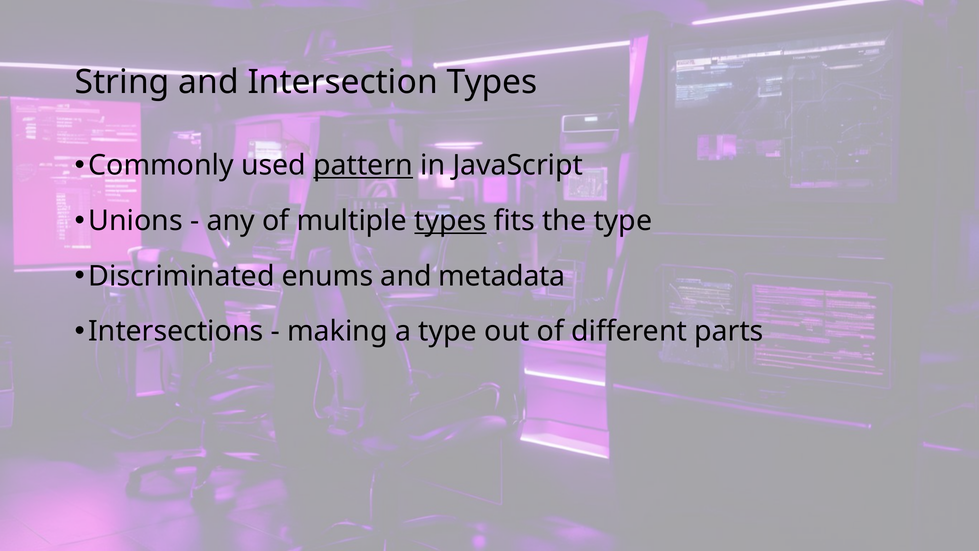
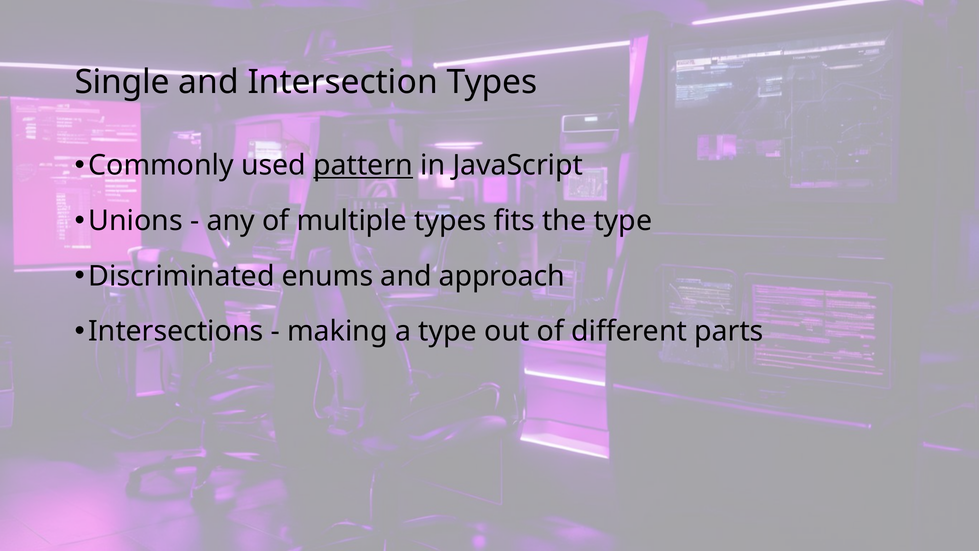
String: String -> Single
types at (450, 221) underline: present -> none
metadata: metadata -> approach
